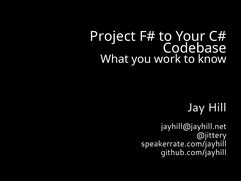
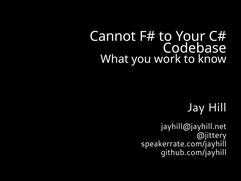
Project: Project -> Cannot
